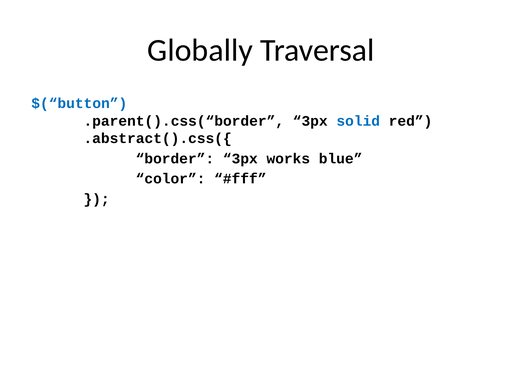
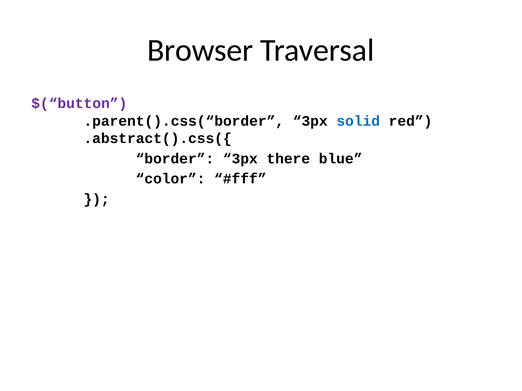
Globally: Globally -> Browser
$(“button colour: blue -> purple
works: works -> there
